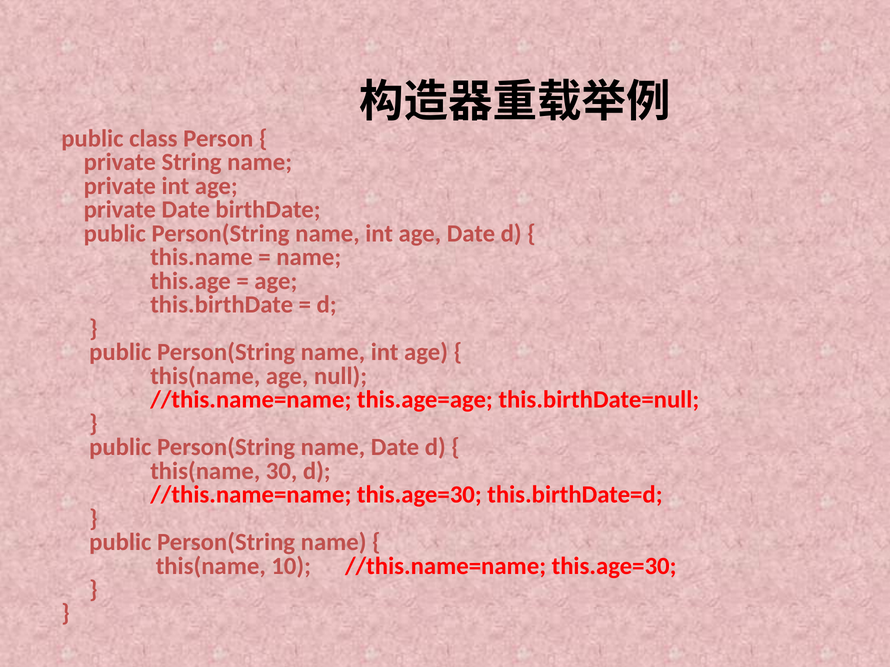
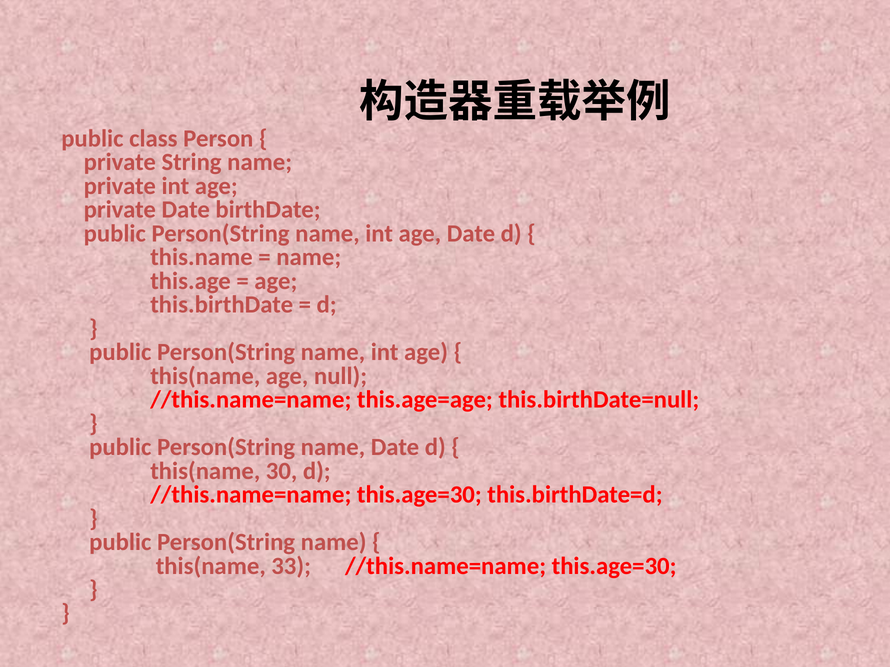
10: 10 -> 33
